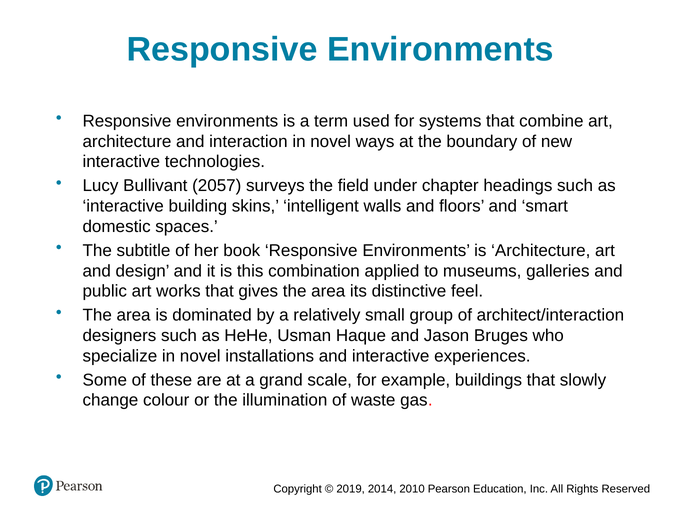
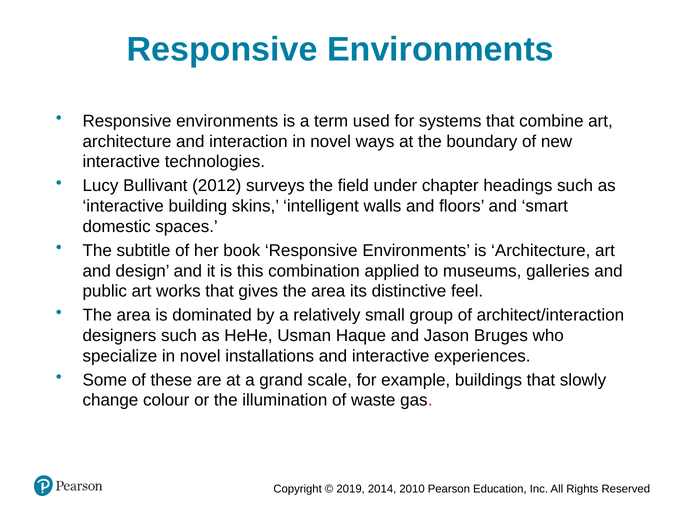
2057: 2057 -> 2012
